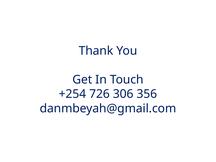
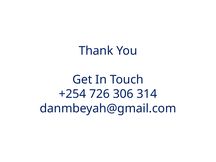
356: 356 -> 314
